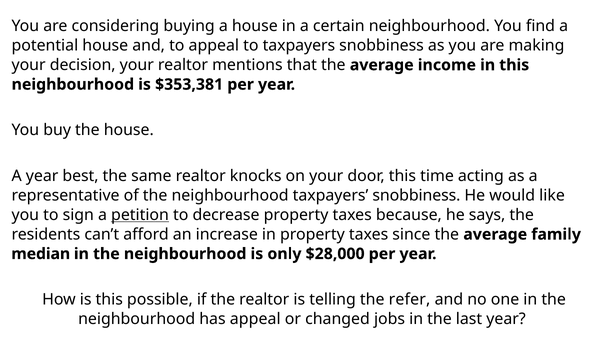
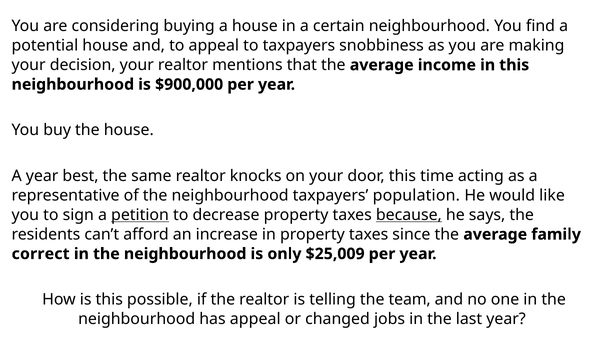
$353,381: $353,381 -> $900,000
neighbourhood taxpayers snobbiness: snobbiness -> population
because underline: none -> present
median: median -> correct
$28,000: $28,000 -> $25,009
refer: refer -> team
